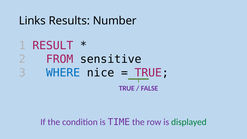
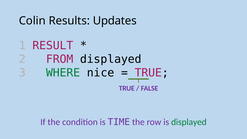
Links: Links -> Colin
Number: Number -> Updates
FROM sensitive: sensitive -> displayed
WHERE colour: blue -> green
